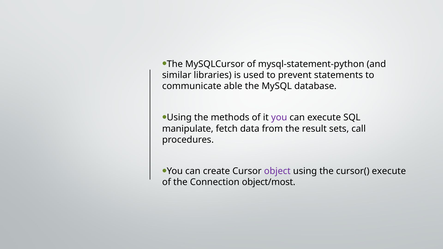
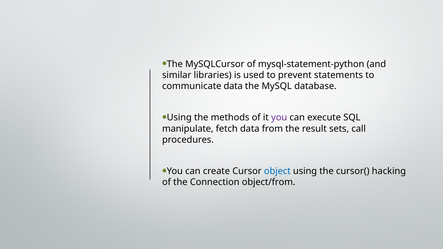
communicate able: able -> data
object colour: purple -> blue
cursor( execute: execute -> hacking
object/most: object/most -> object/from
